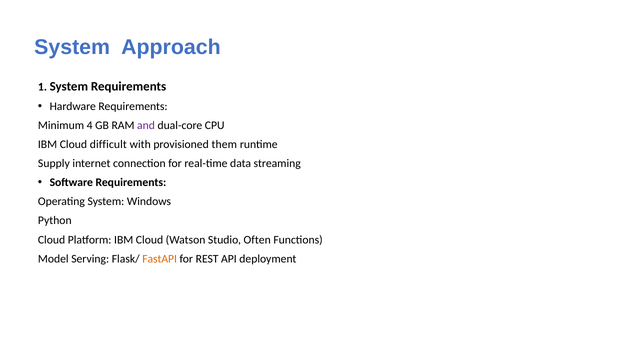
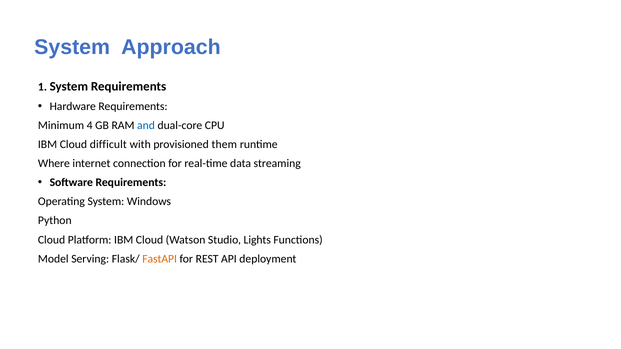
and colour: purple -> blue
Supply: Supply -> Where
Often: Often -> Lights
